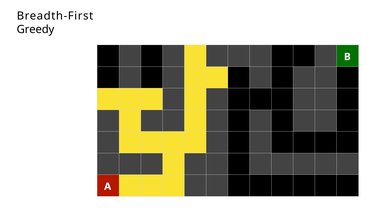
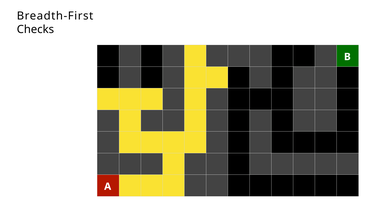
Greedy: Greedy -> Checks
